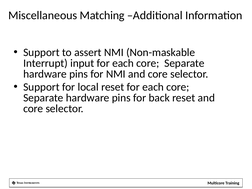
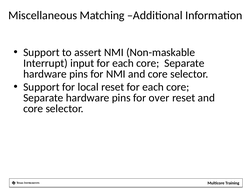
back: back -> over
